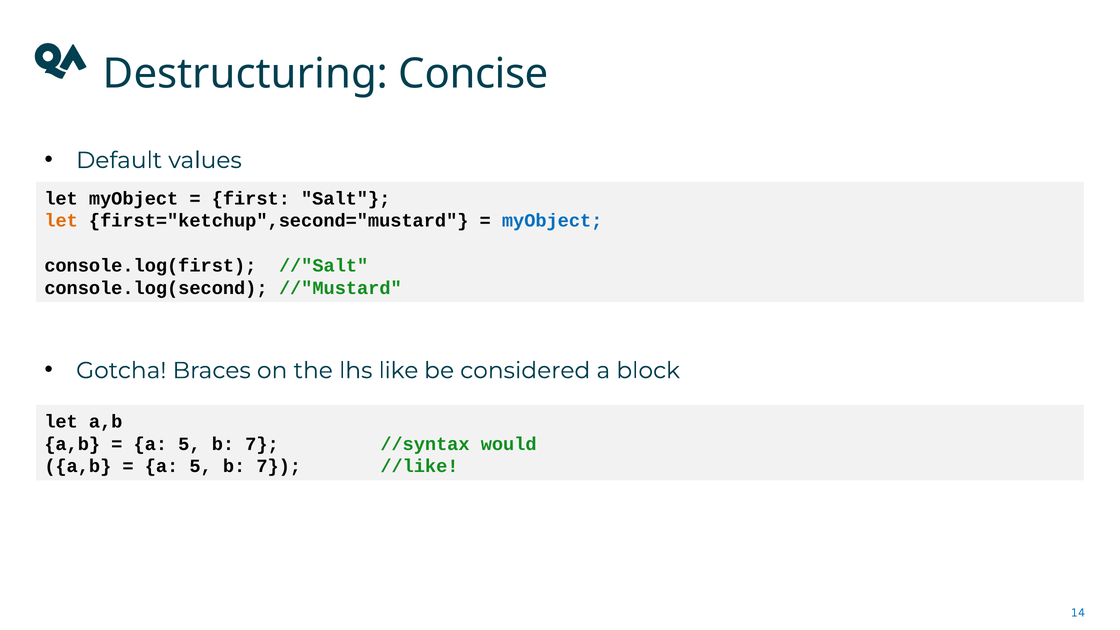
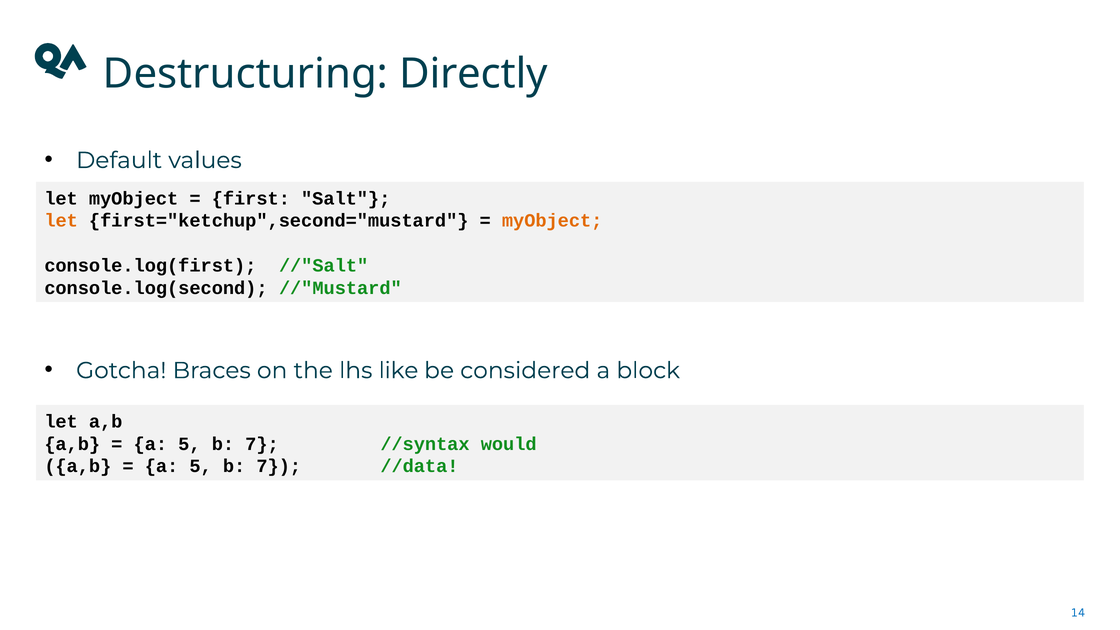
Concise: Concise -> Directly
myObject at (552, 221) colour: blue -> orange
//like: //like -> //data
